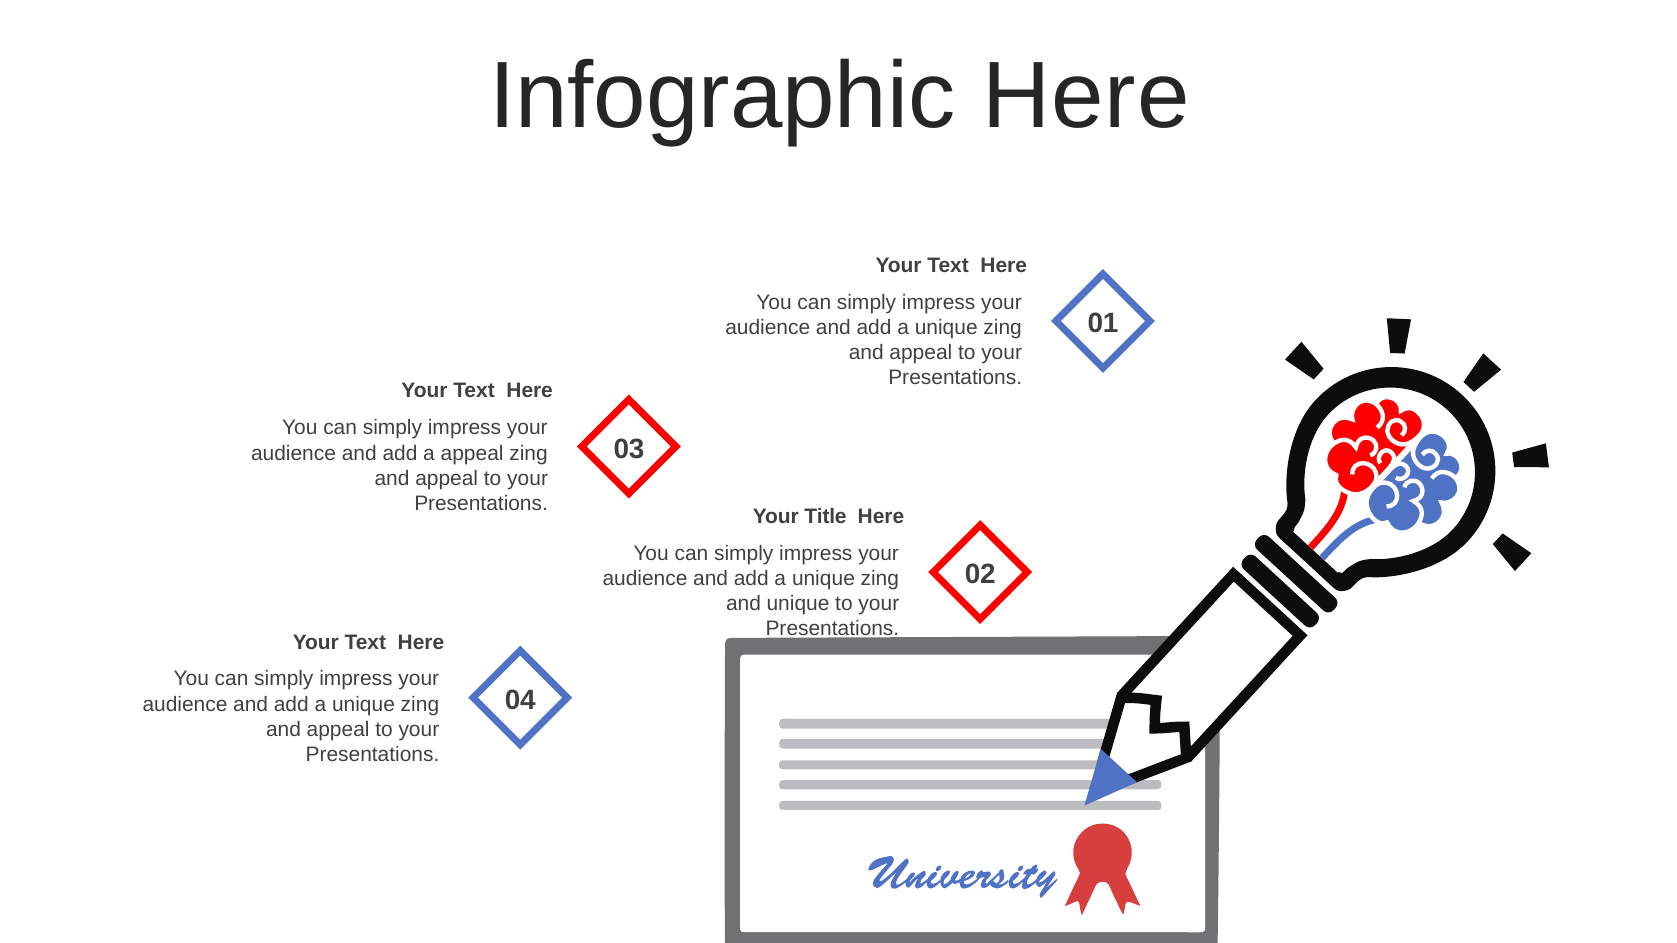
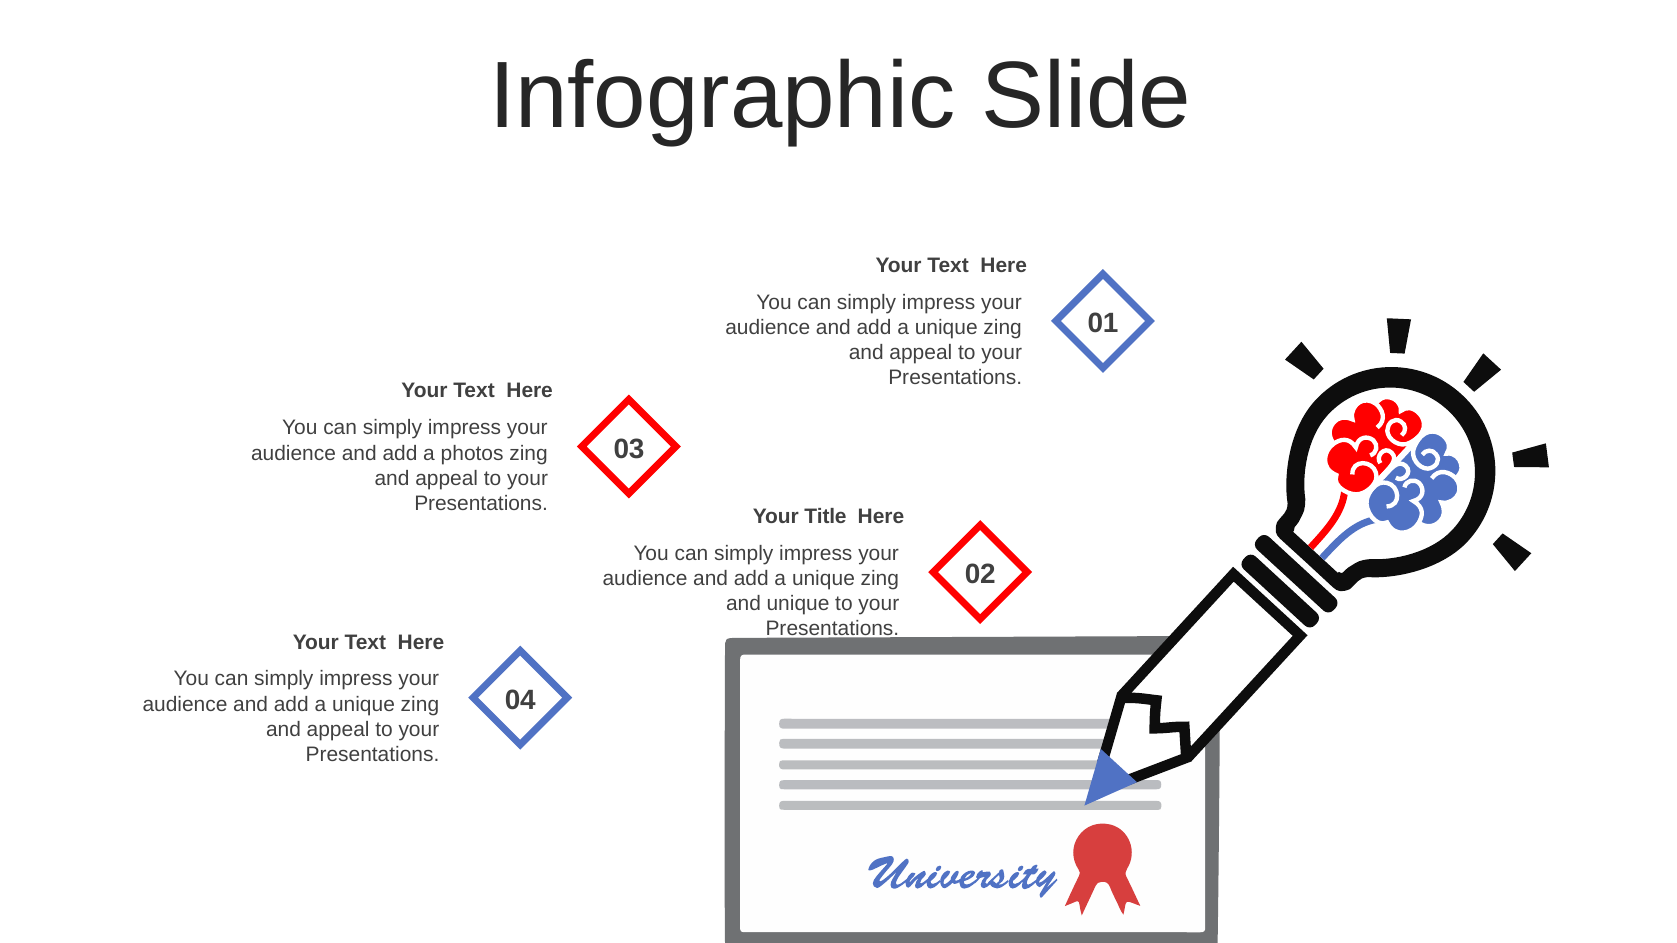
Infographic Here: Here -> Slide
a appeal: appeal -> photos
